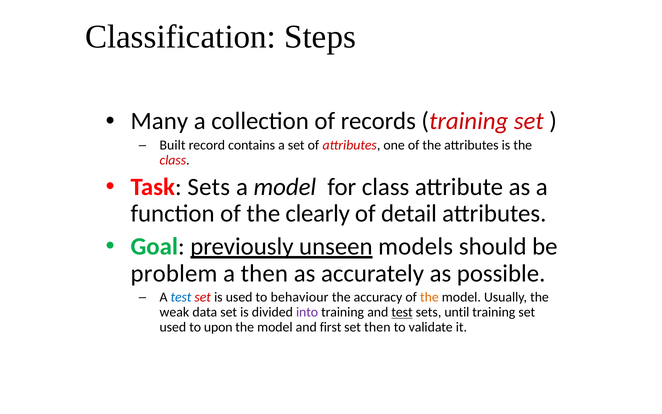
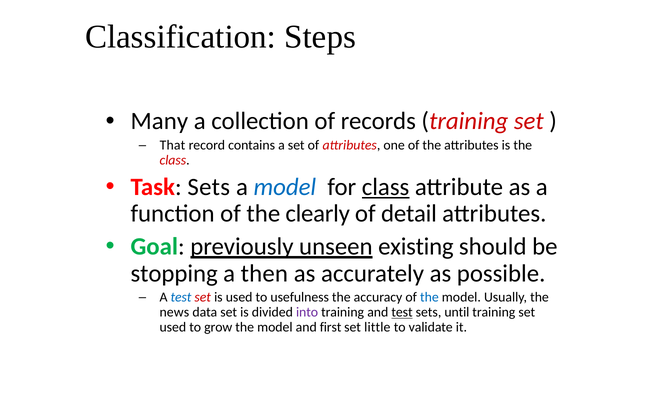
Built: Built -> That
model at (285, 187) colour: black -> blue
class at (386, 187) underline: none -> present
models: models -> existing
problem: problem -> stopping
behaviour: behaviour -> usefulness
the at (429, 297) colour: orange -> blue
weak: weak -> news
upon: upon -> grow
set then: then -> little
